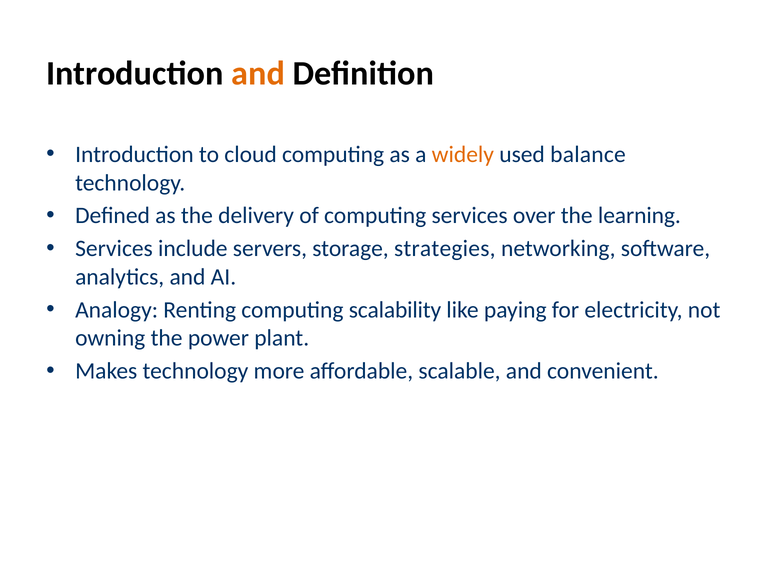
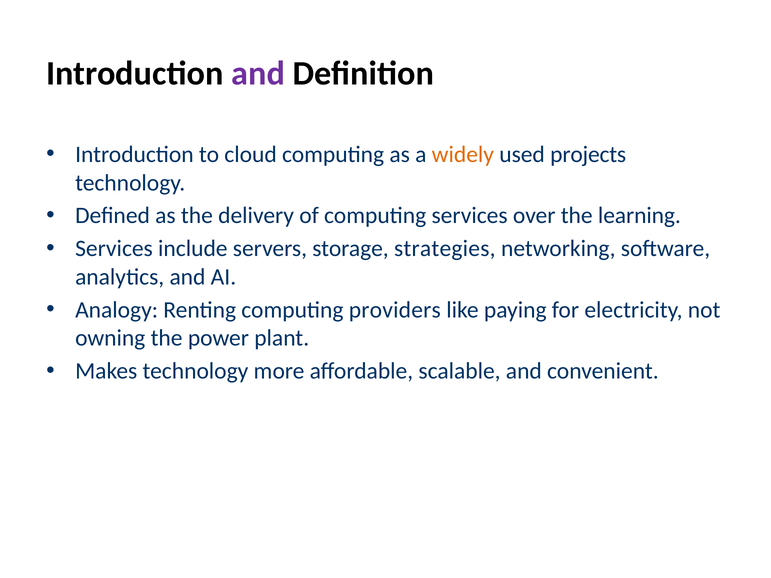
and at (258, 74) colour: orange -> purple
balance: balance -> projects
scalability: scalability -> providers
